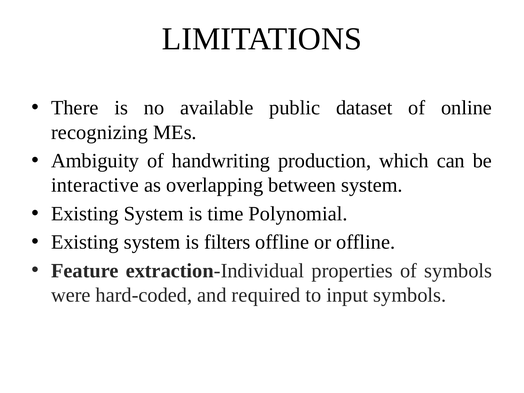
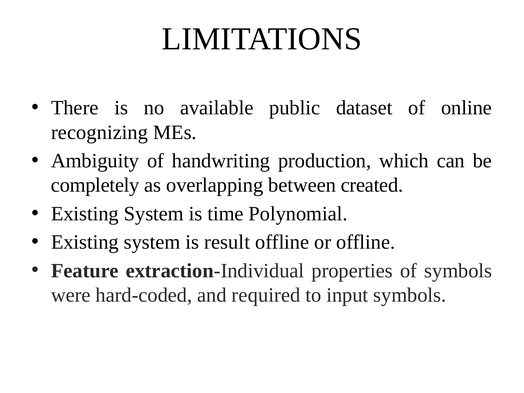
interactive: interactive -> completely
between system: system -> created
filters: filters -> result
